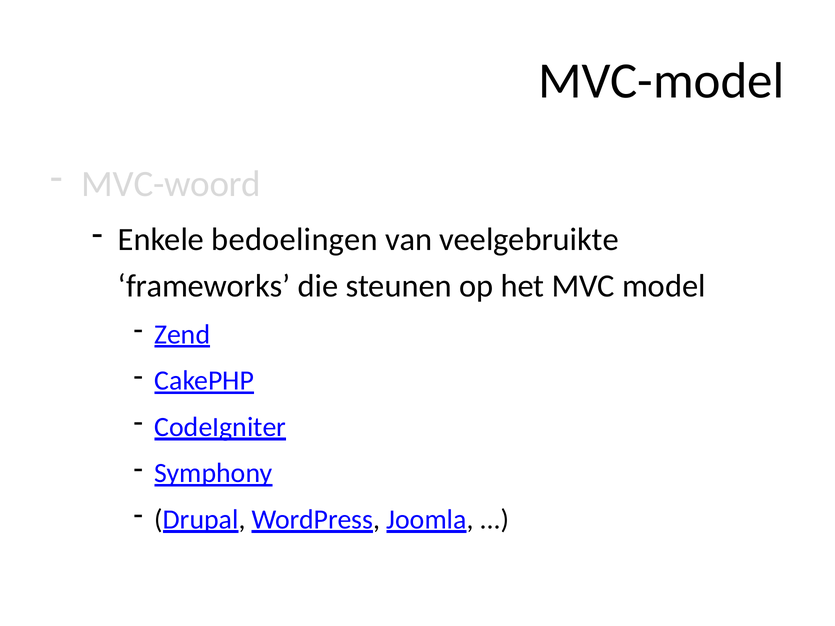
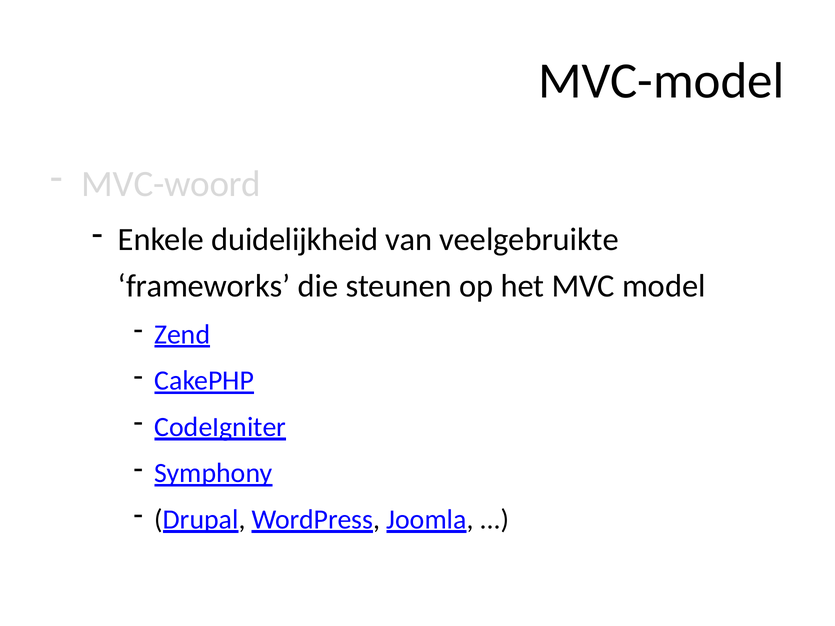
bedoelingen: bedoelingen -> duidelijkheid
